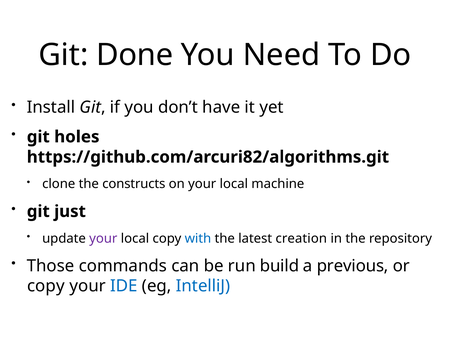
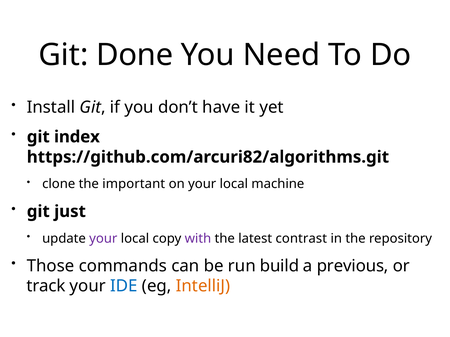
holes: holes -> index
constructs: constructs -> important
with colour: blue -> purple
creation: creation -> contrast
copy at (46, 286): copy -> track
IntelliJ colour: blue -> orange
